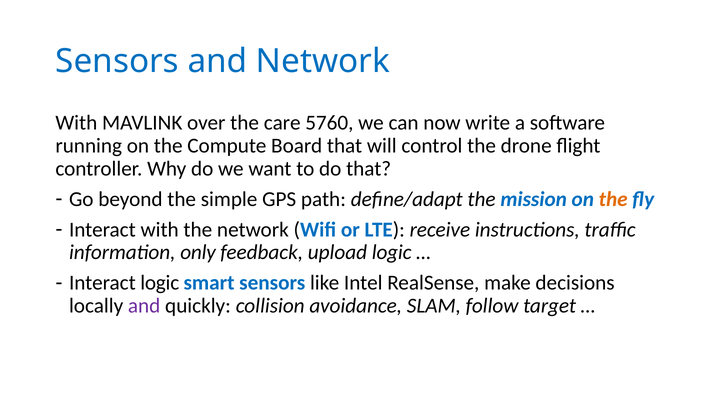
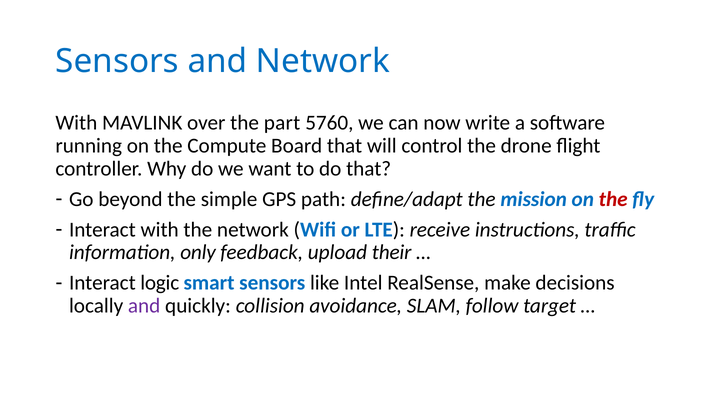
care: care -> part
the at (613, 199) colour: orange -> red
upload logic: logic -> their
